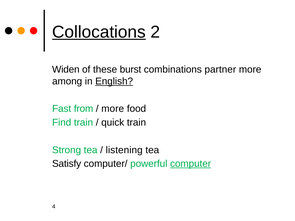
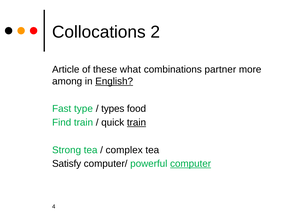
Collocations underline: present -> none
Widen: Widen -> Article
burst: burst -> what
from: from -> type
more at (113, 109): more -> types
train at (136, 123) underline: none -> present
listening: listening -> complex
